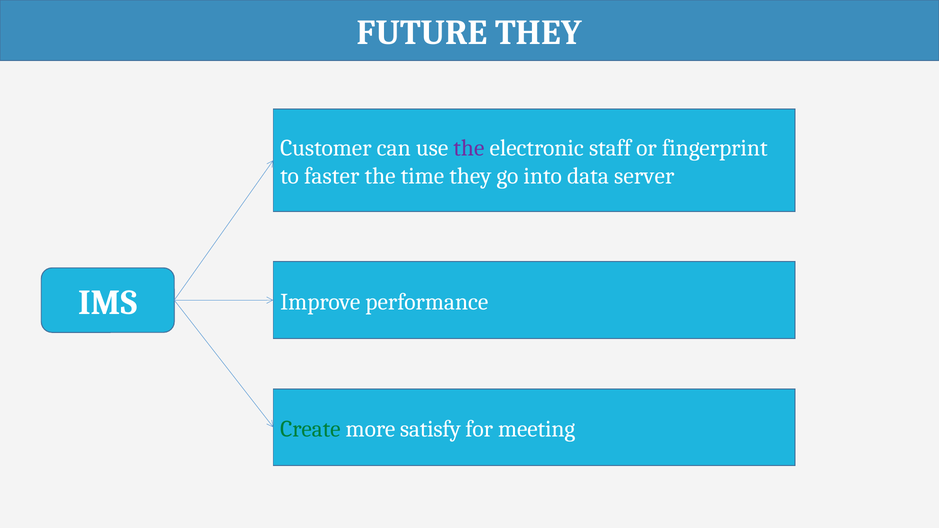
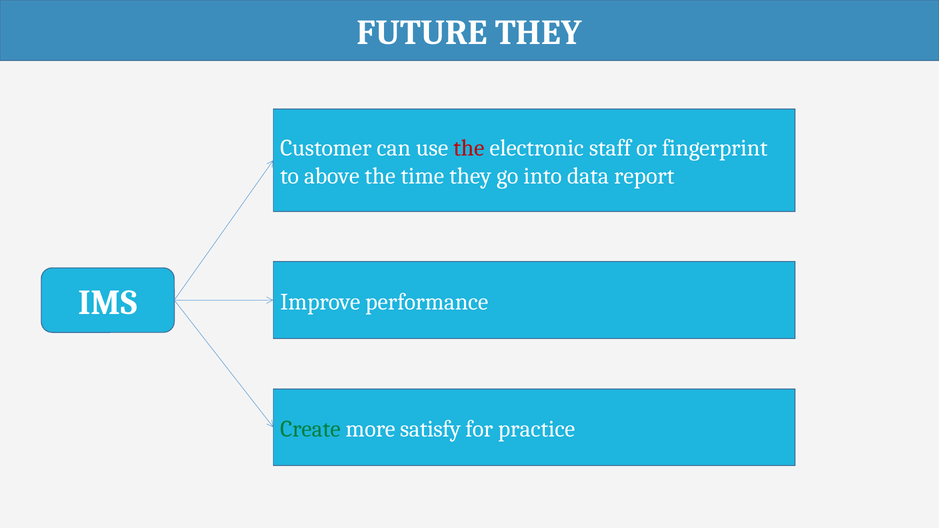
the at (469, 148) colour: purple -> red
faster: faster -> above
server: server -> report
meeting: meeting -> practice
